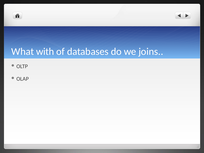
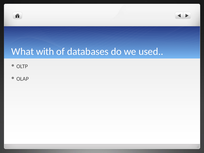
joins: joins -> used
